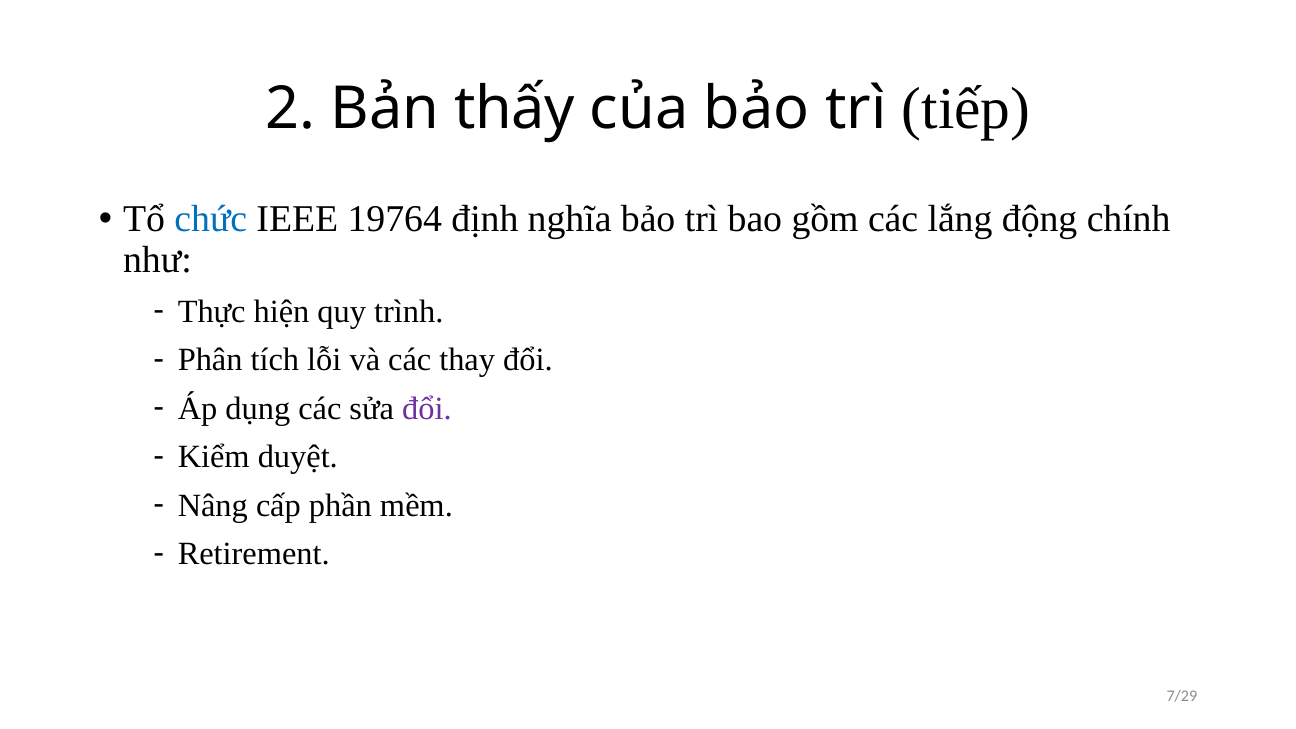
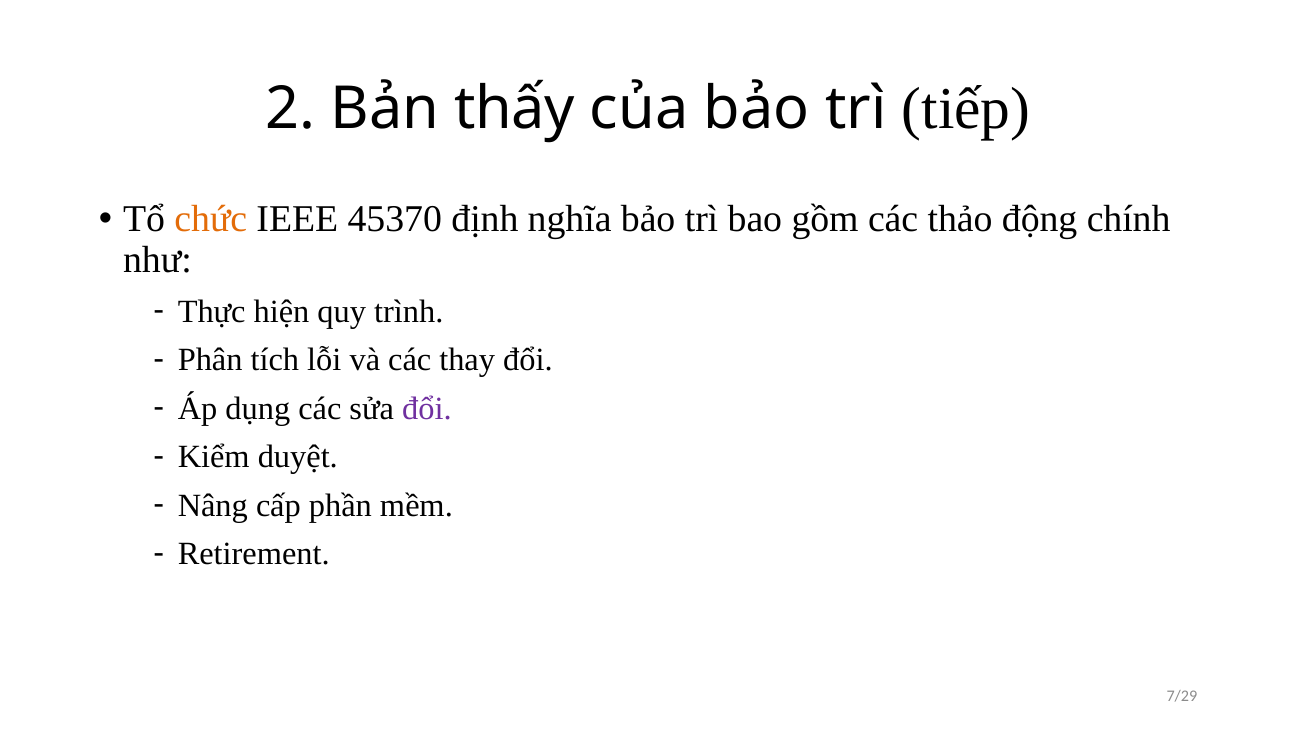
chức colour: blue -> orange
19764: 19764 -> 45370
lắng: lắng -> thảo
